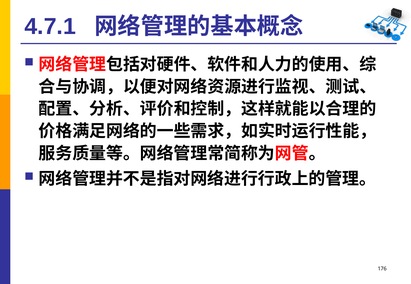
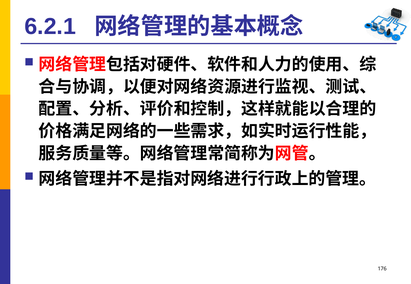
4.7.1: 4.7.1 -> 6.2.1
